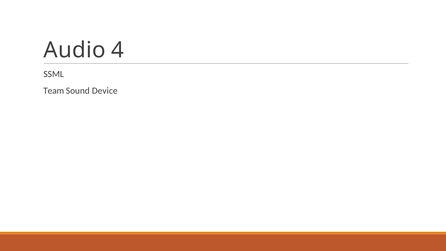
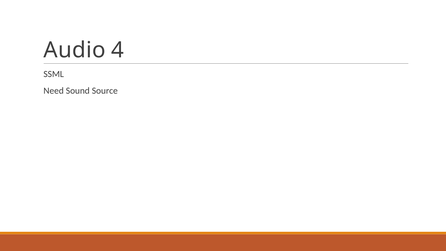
Team: Team -> Need
Device: Device -> Source
